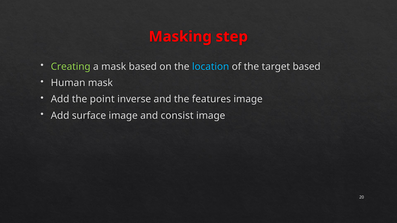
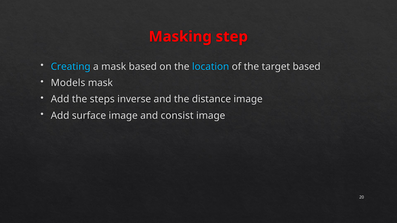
Creating colour: light green -> light blue
Human: Human -> Models
point: point -> steps
features: features -> distance
